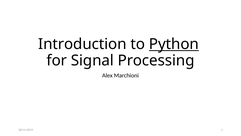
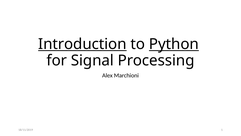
Introduction underline: none -> present
